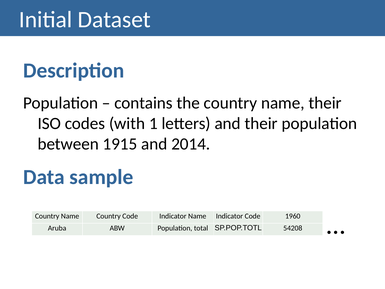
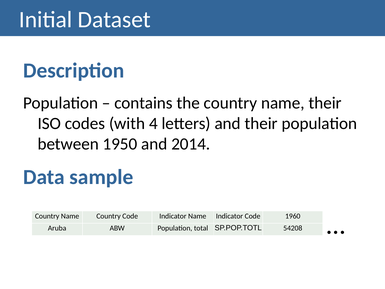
1: 1 -> 4
1915: 1915 -> 1950
